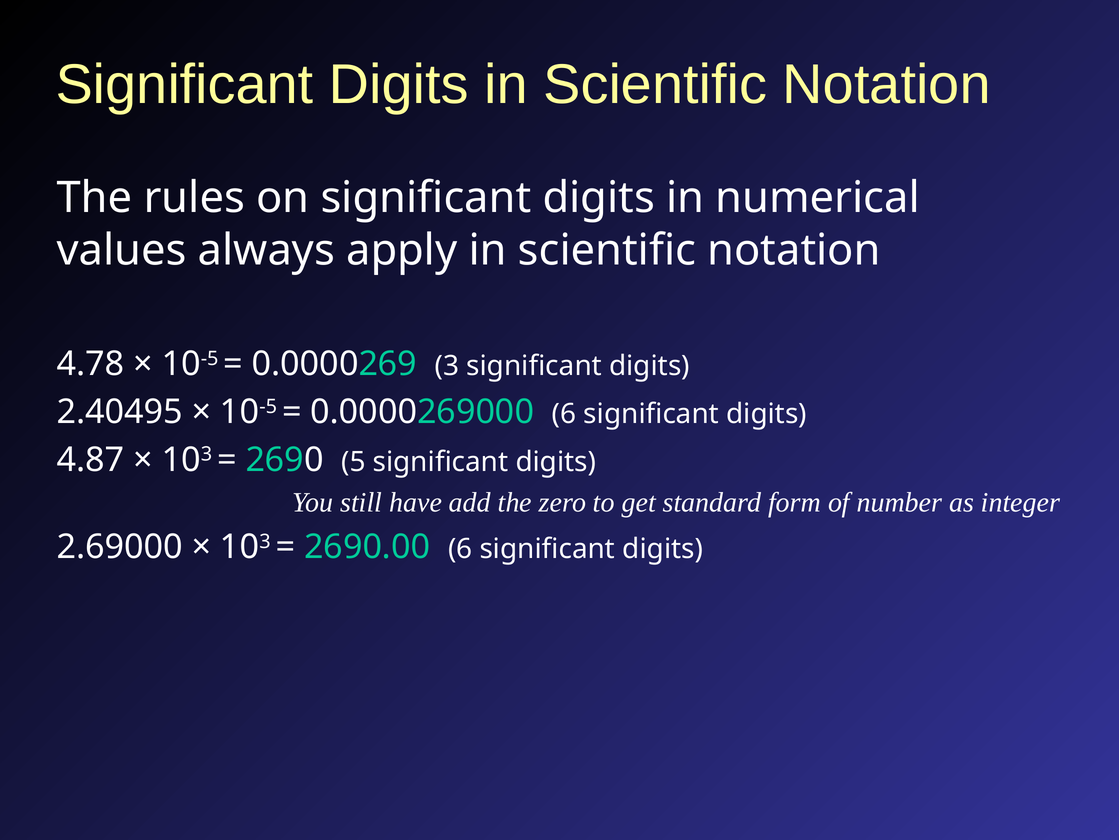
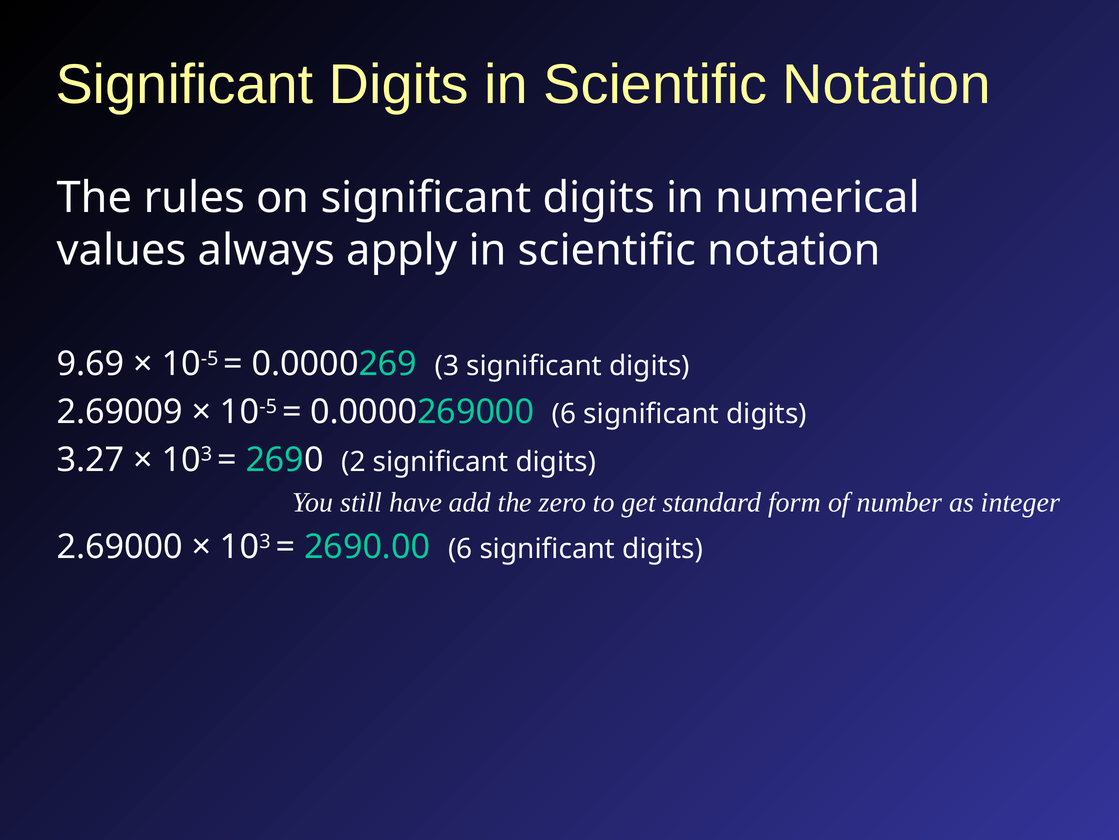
4.78: 4.78 -> 9.69
2.40495: 2.40495 -> 2.69009
4.87: 4.87 -> 3.27
5: 5 -> 2
